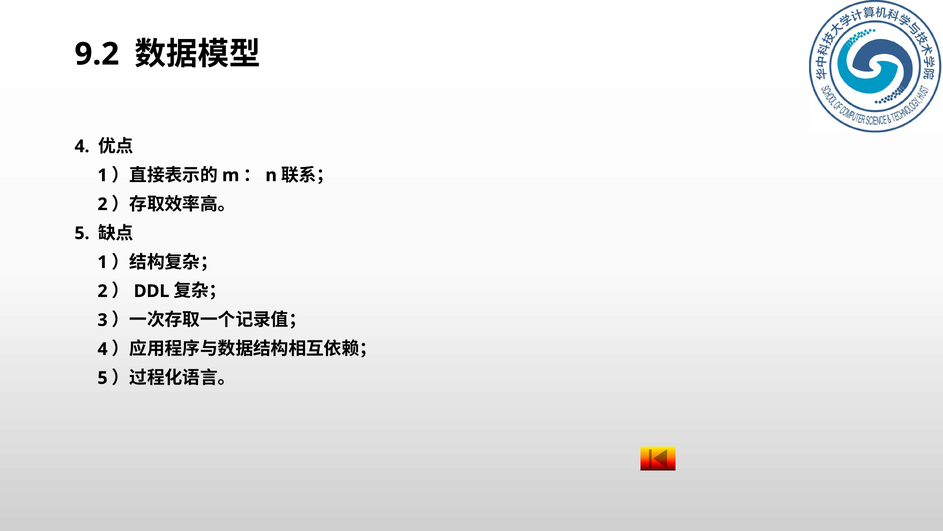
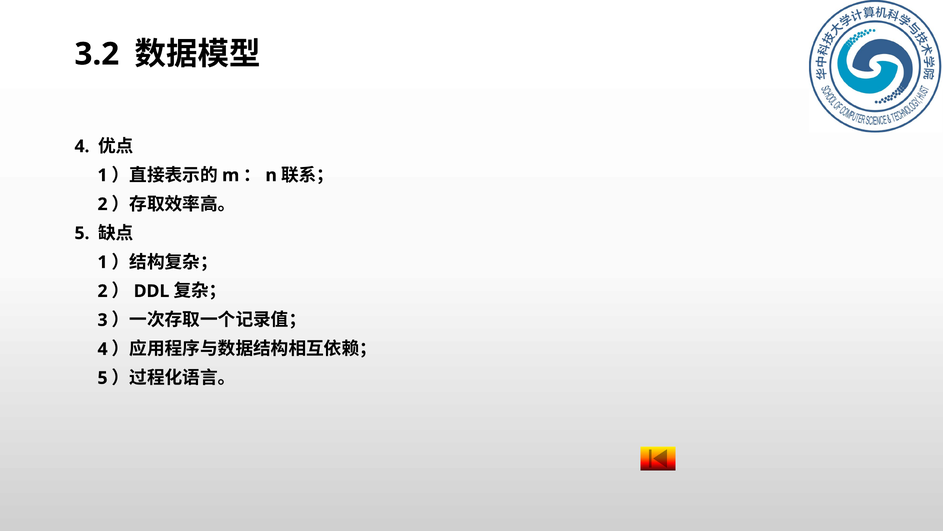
9.2: 9.2 -> 3.2
